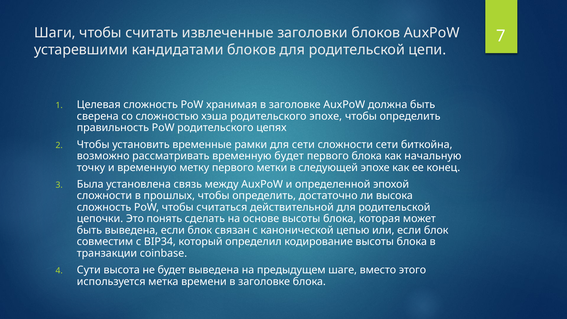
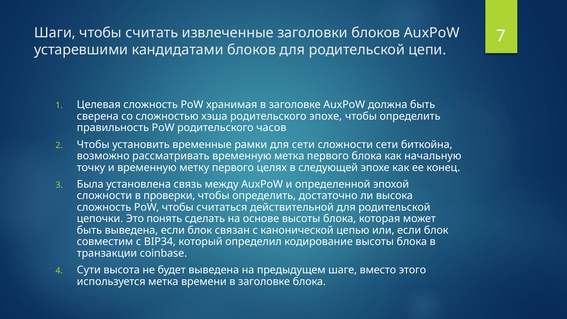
цепях: цепях -> часов
временную будет: будет -> метка
метки: метки -> целях
прошлых: прошлых -> проверки
